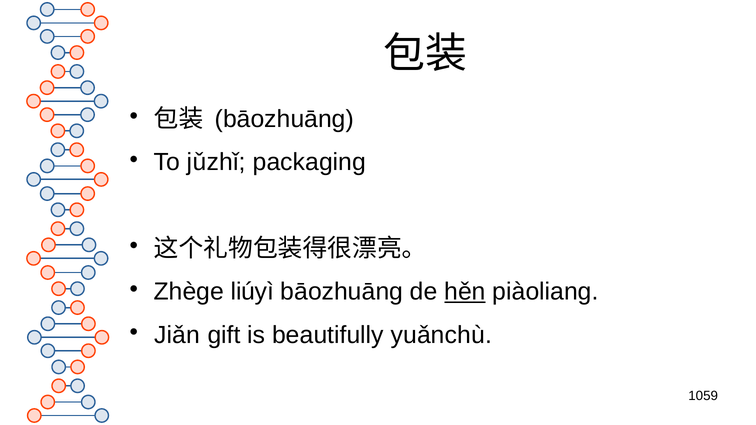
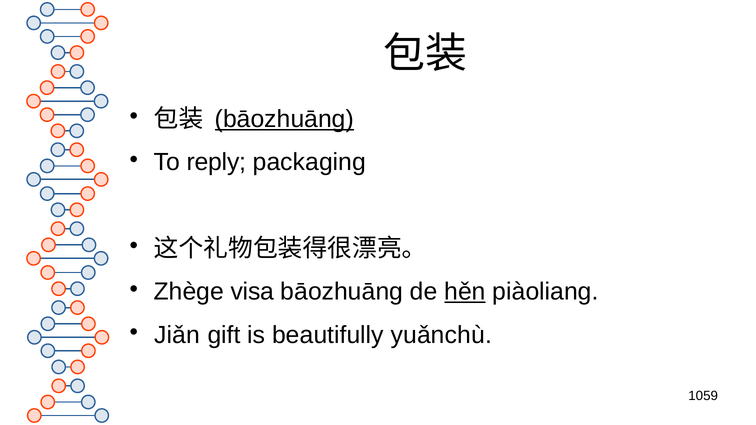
bāozhuāng at (284, 119) underline: none -> present
jǔzhǐ: jǔzhǐ -> reply
liúyì: liúyì -> visa
